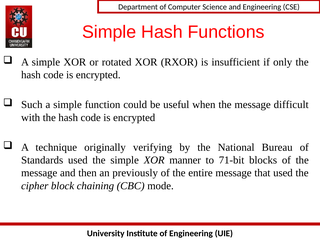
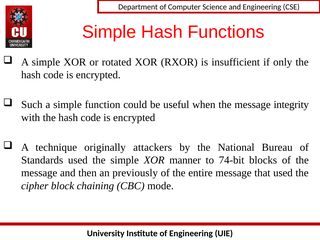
difficult: difficult -> integrity
verifying: verifying -> attackers
71-bit: 71-bit -> 74-bit
